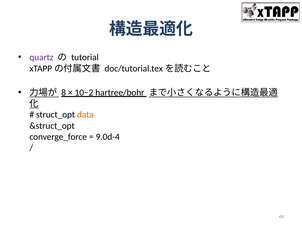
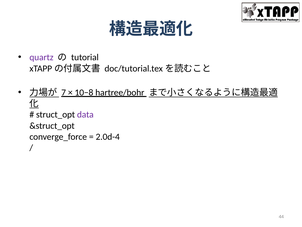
8: 8 -> 7
10−2: 10−2 -> 10−8
data colour: orange -> purple
9.0d-4: 9.0d-4 -> 2.0d-4
